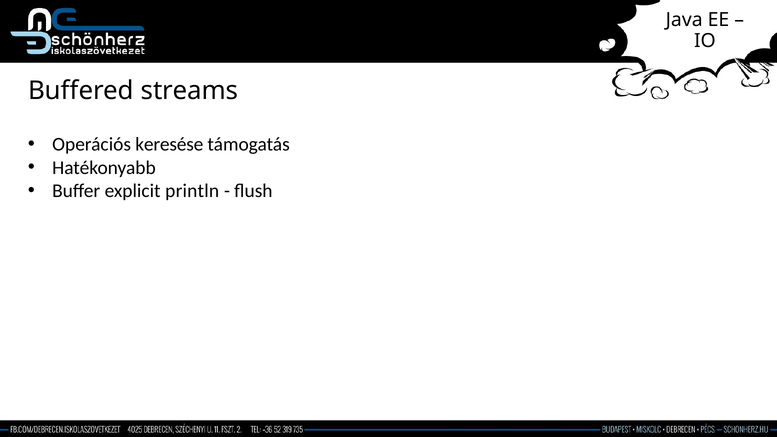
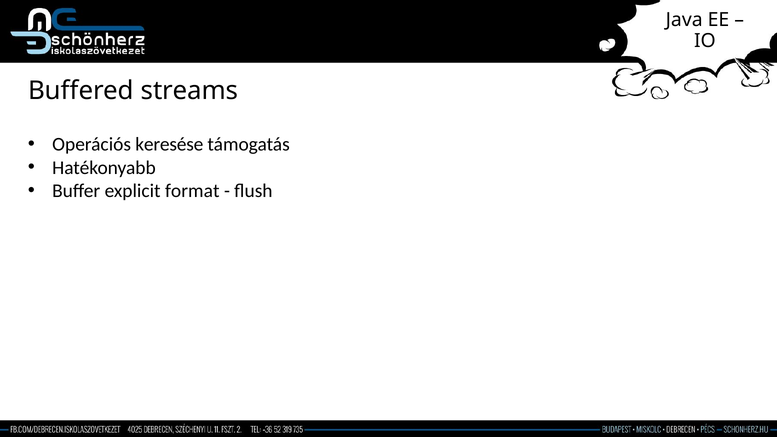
println: println -> format
